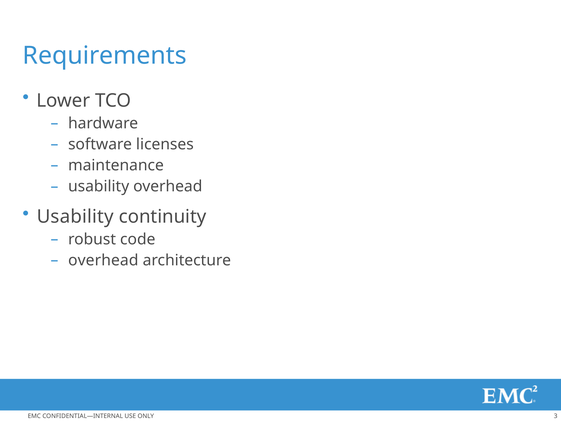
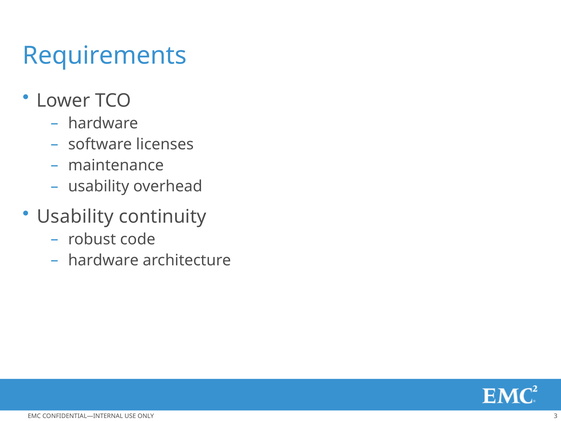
overhead at (103, 260): overhead -> hardware
